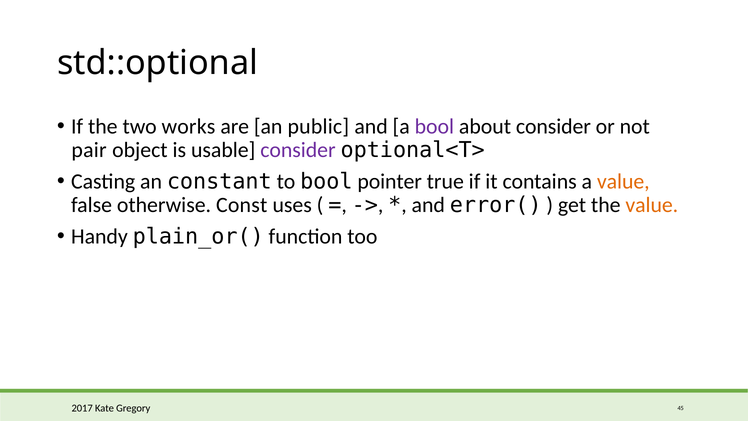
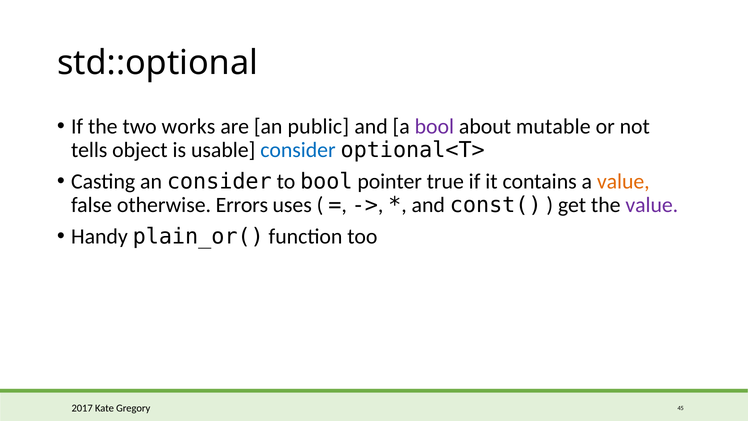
about consider: consider -> mutable
pair: pair -> tells
consider at (298, 150) colour: purple -> blue
an constant: constant -> consider
Const: Const -> Errors
error(: error( -> const(
value at (652, 205) colour: orange -> purple
